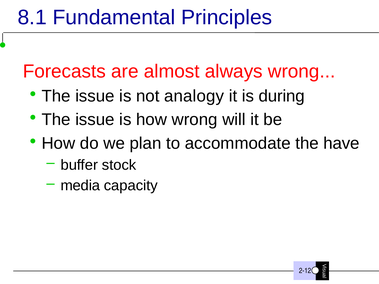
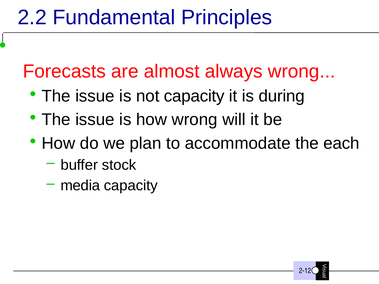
8.1: 8.1 -> 2.2
not analogy: analogy -> capacity
have: have -> each
